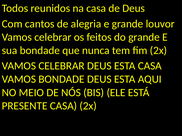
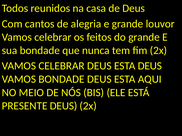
ESTA CASA: CASA -> DEUS
PRESENTE CASA: CASA -> DEUS
